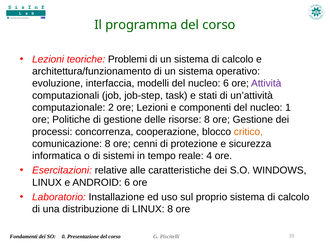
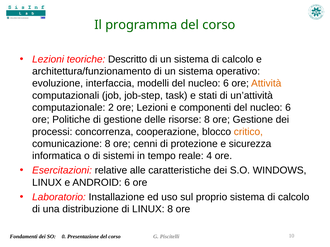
Problemi: Problemi -> Descritto
Attività colour: purple -> orange
componenti del nucleo 1: 1 -> 6
